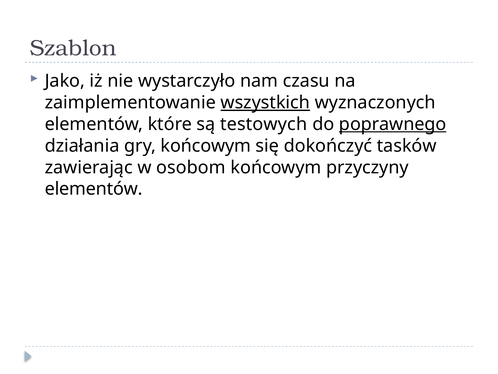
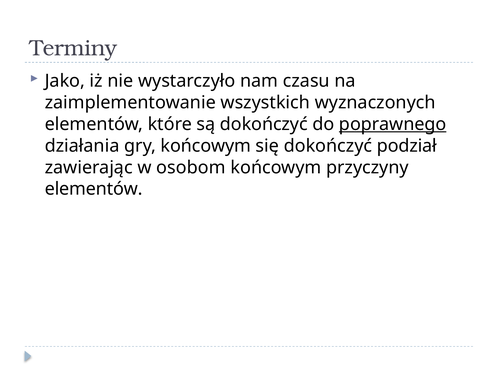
Szablon: Szablon -> Terminy
wszystkich underline: present -> none
są testowych: testowych -> dokończyć
tasków: tasków -> podział
